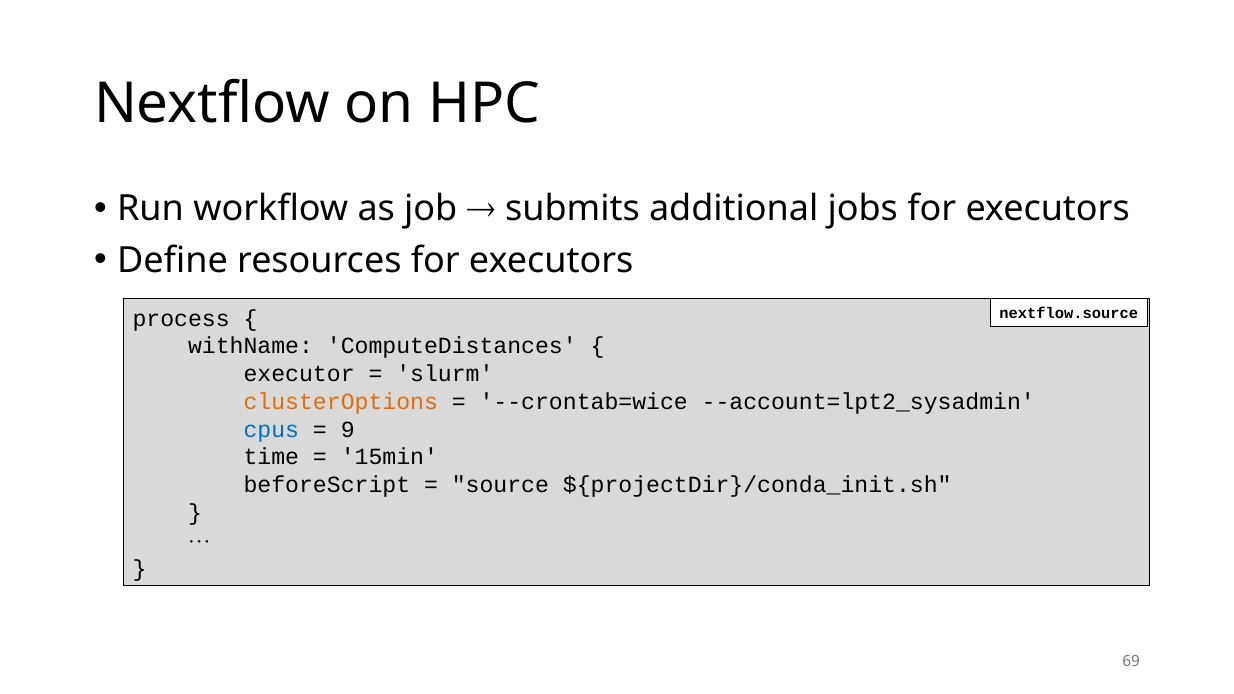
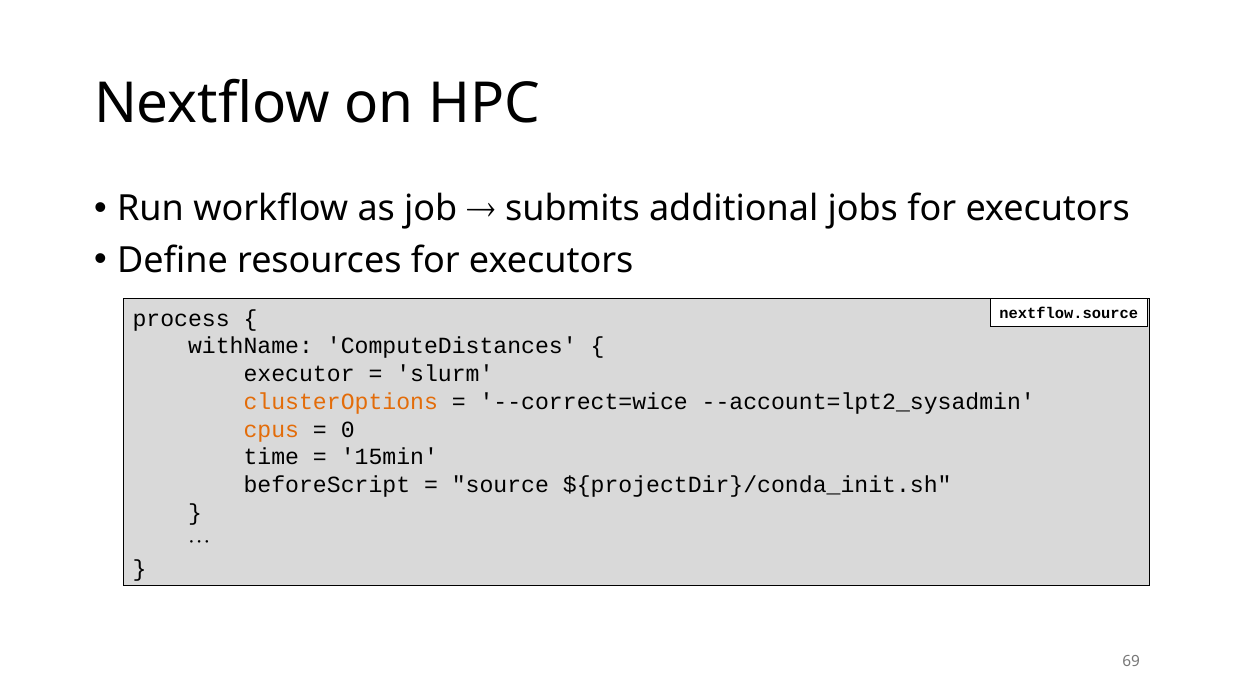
--crontab=wice: --crontab=wice -> --correct=wice
cpus colour: blue -> orange
9: 9 -> 0
